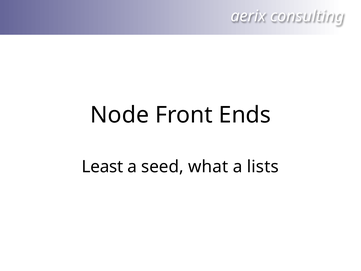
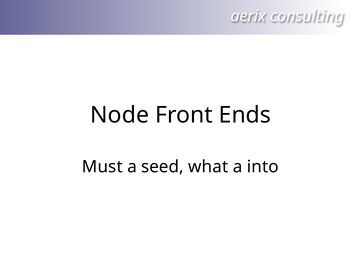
Least: Least -> Must
lists: lists -> into
